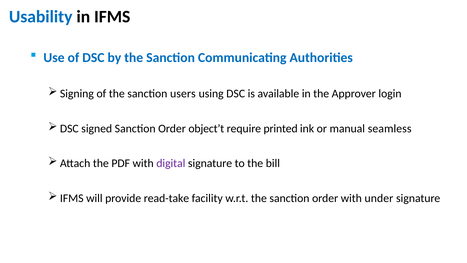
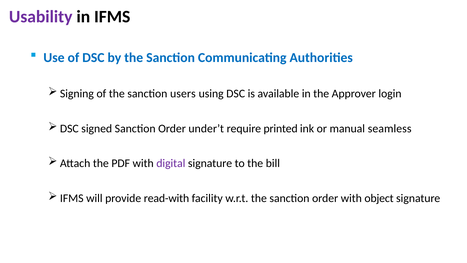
Usability colour: blue -> purple
object’t: object’t -> under’t
read-take: read-take -> read-with
under: under -> object
